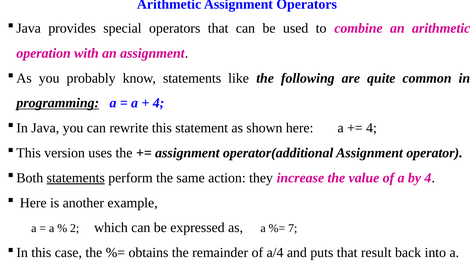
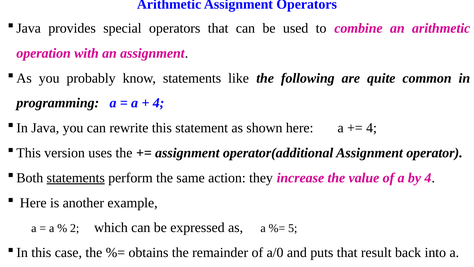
programming underline: present -> none
7: 7 -> 5
a/4: a/4 -> a/0
